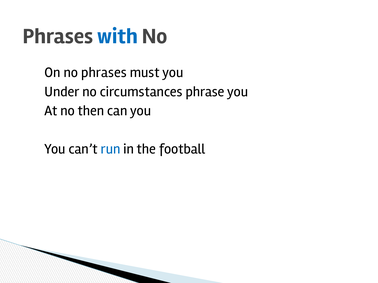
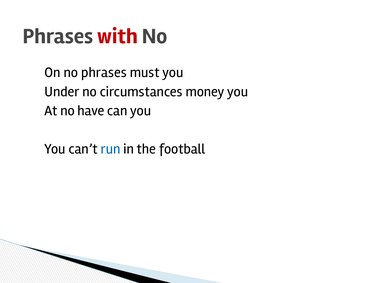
with colour: blue -> red
phrase: phrase -> money
then: then -> have
